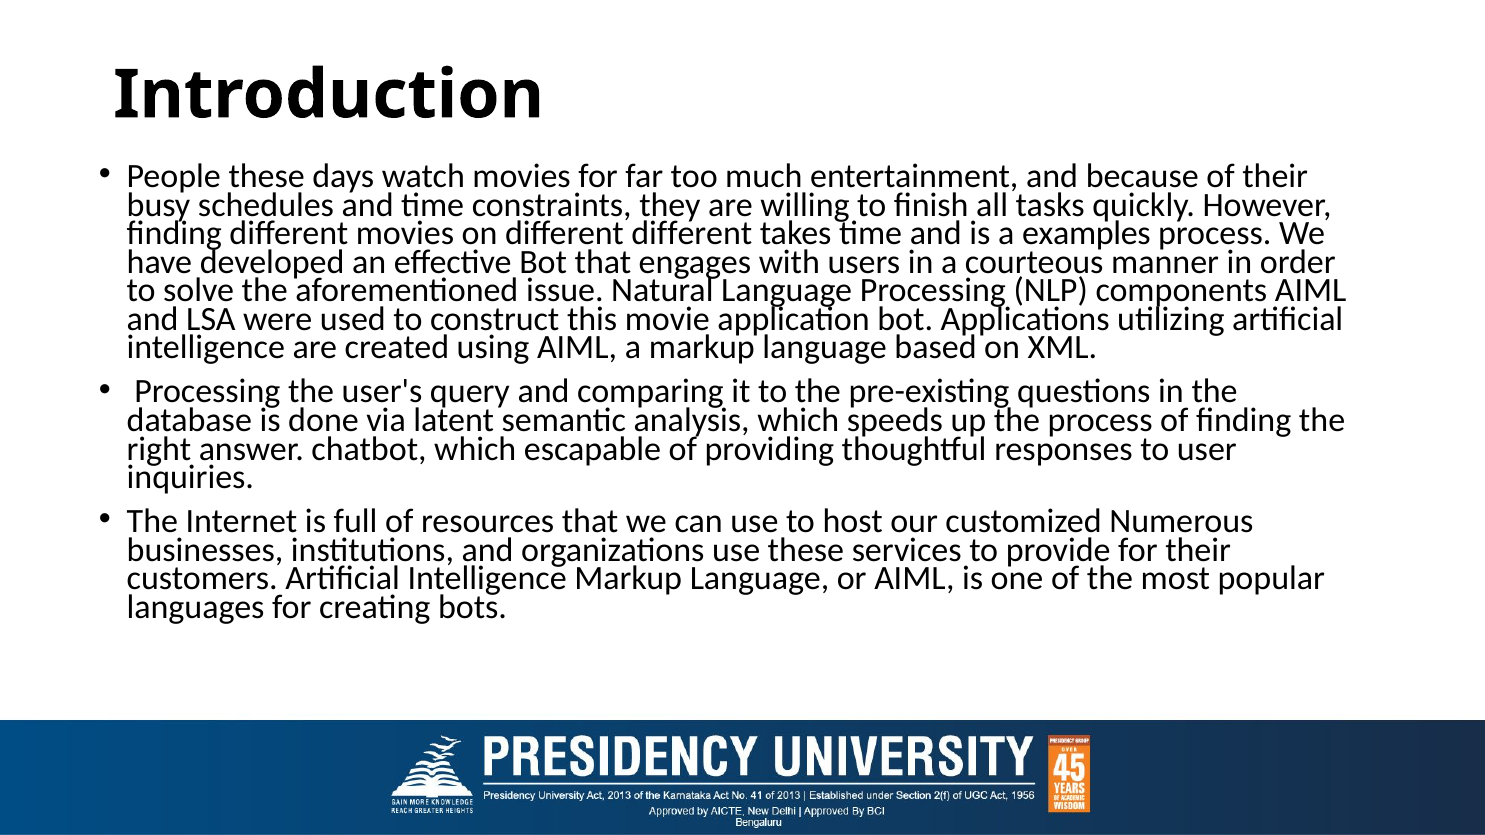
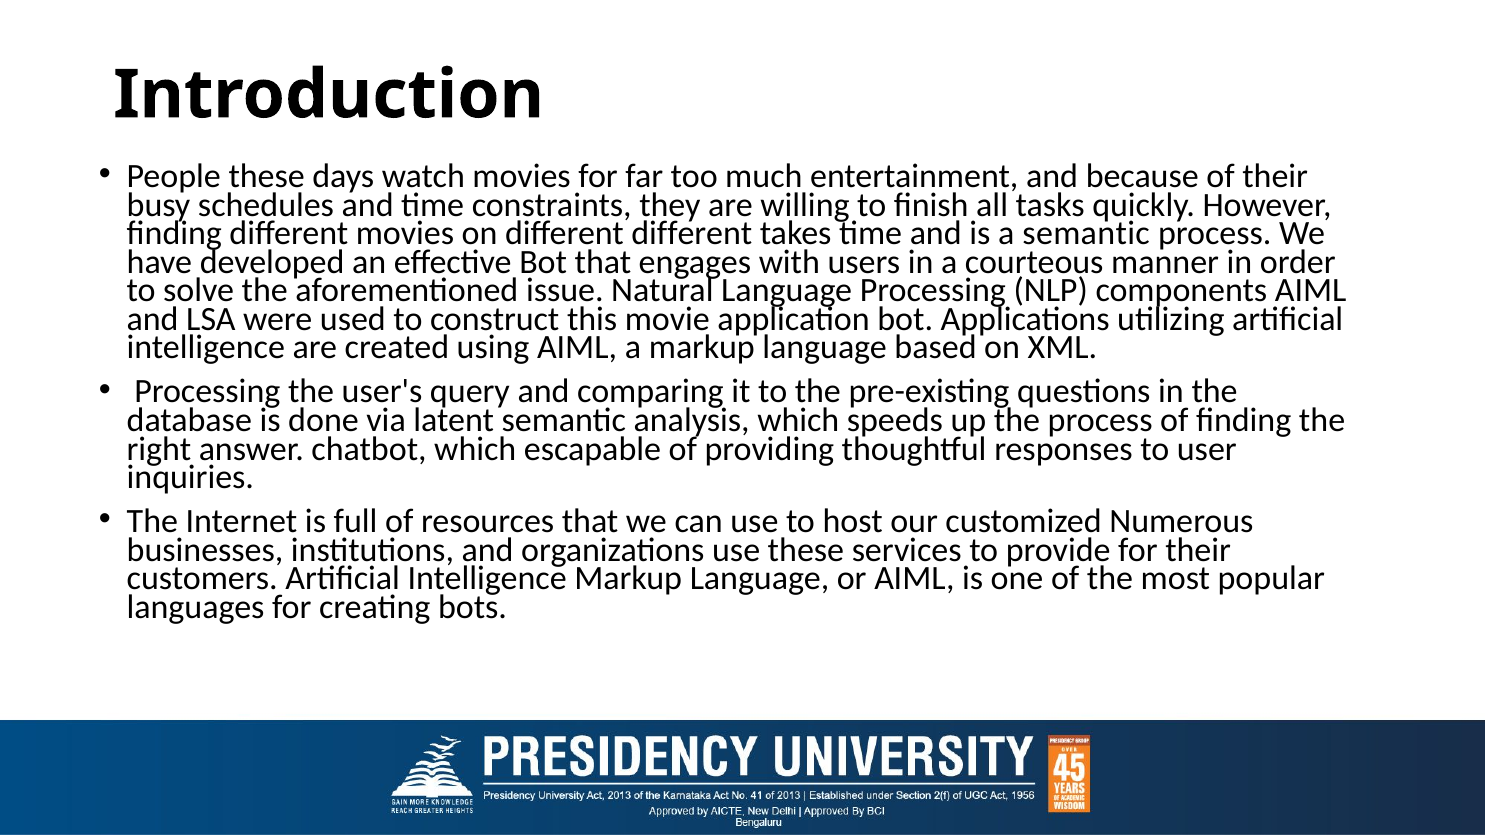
a examples: examples -> semantic
